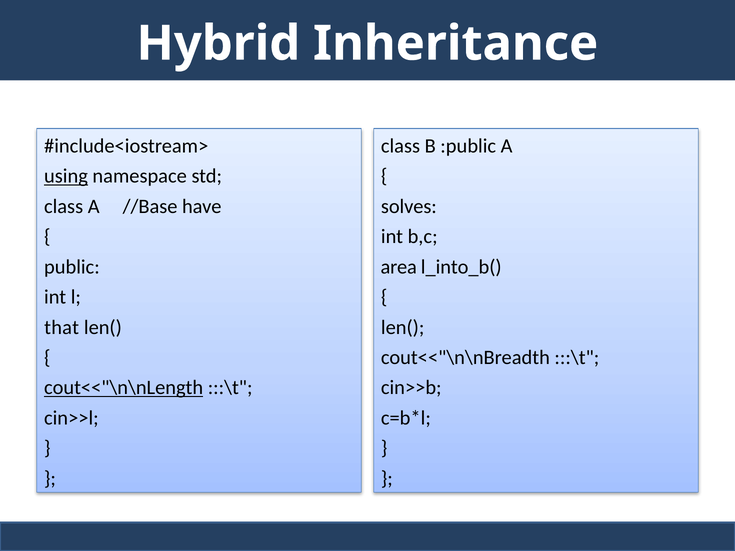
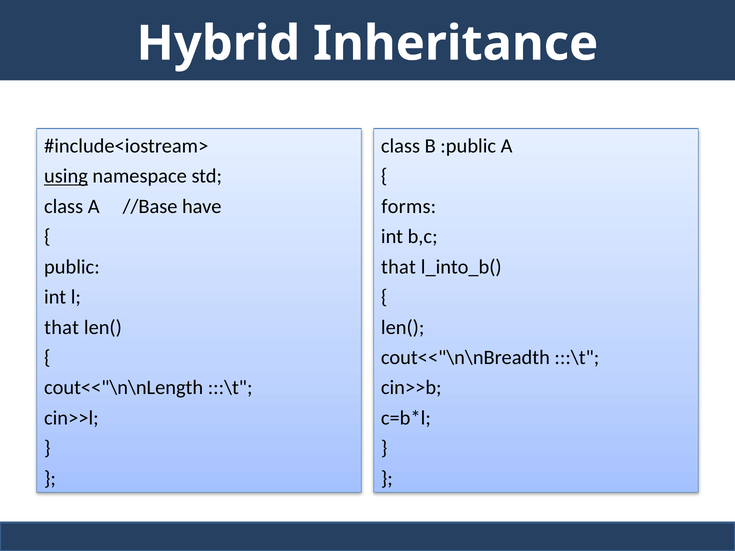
solves: solves -> forms
area at (399, 267): area -> that
cout<<"\n\nLength underline: present -> none
